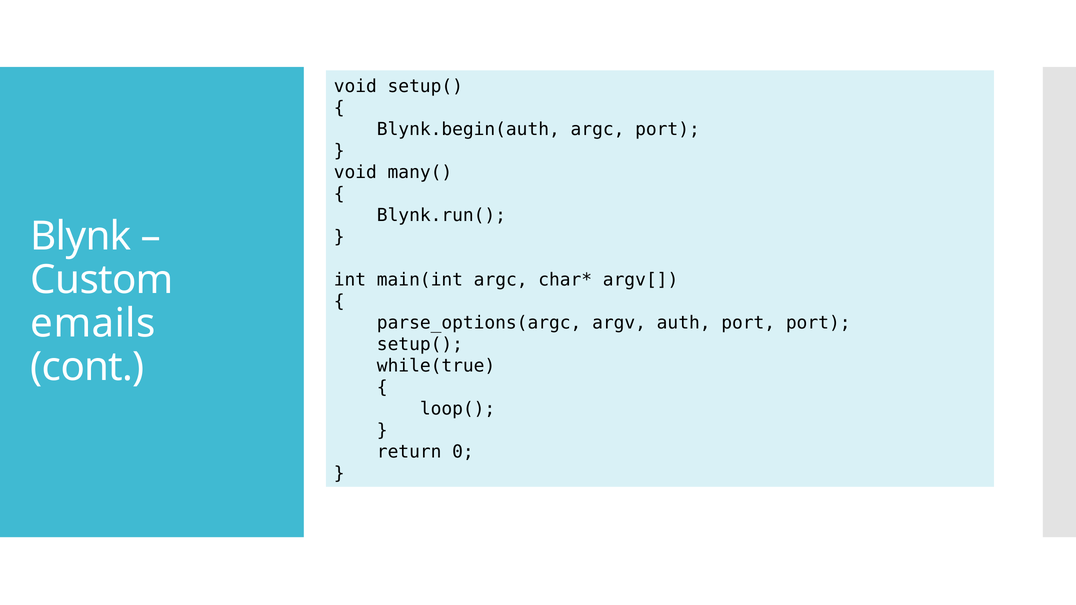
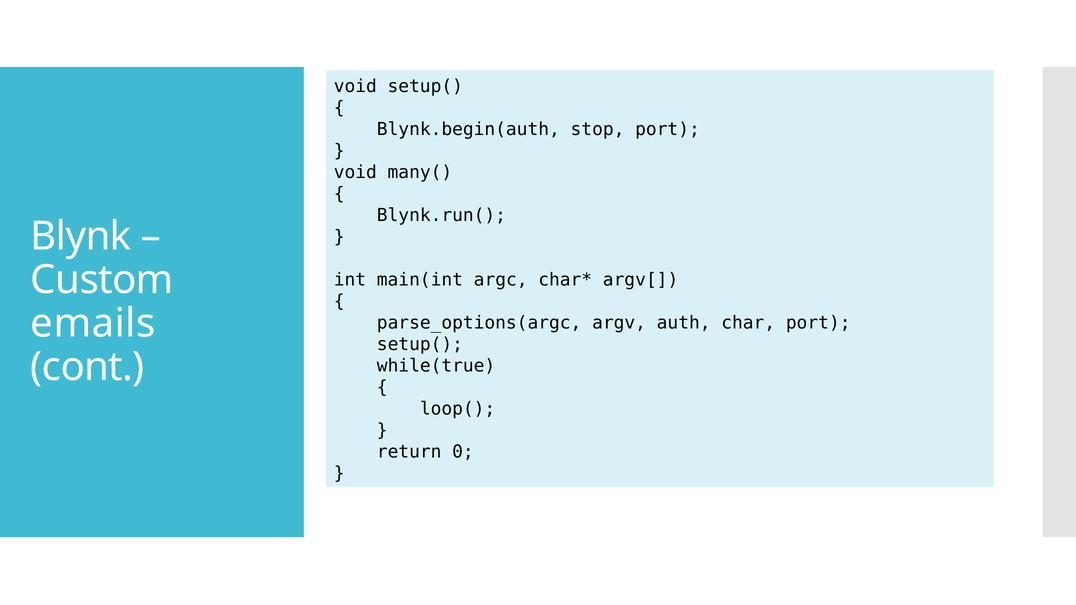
Blynk.begin(auth argc: argc -> stop
auth port: port -> char
